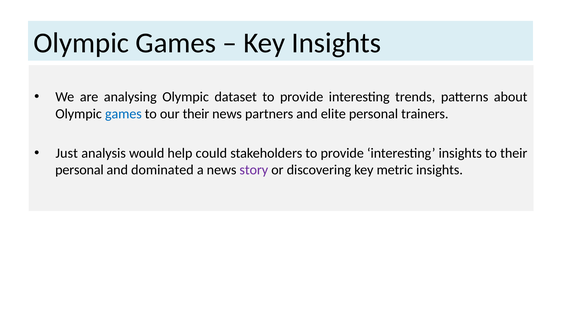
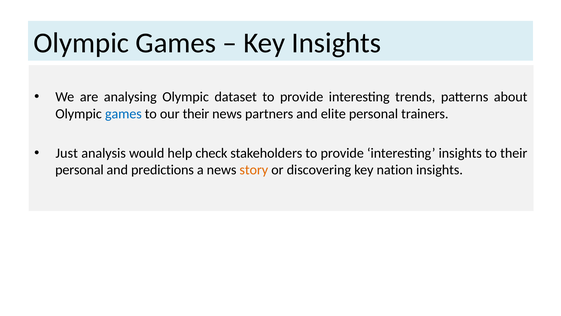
could: could -> check
dominated: dominated -> predictions
story colour: purple -> orange
metric: metric -> nation
